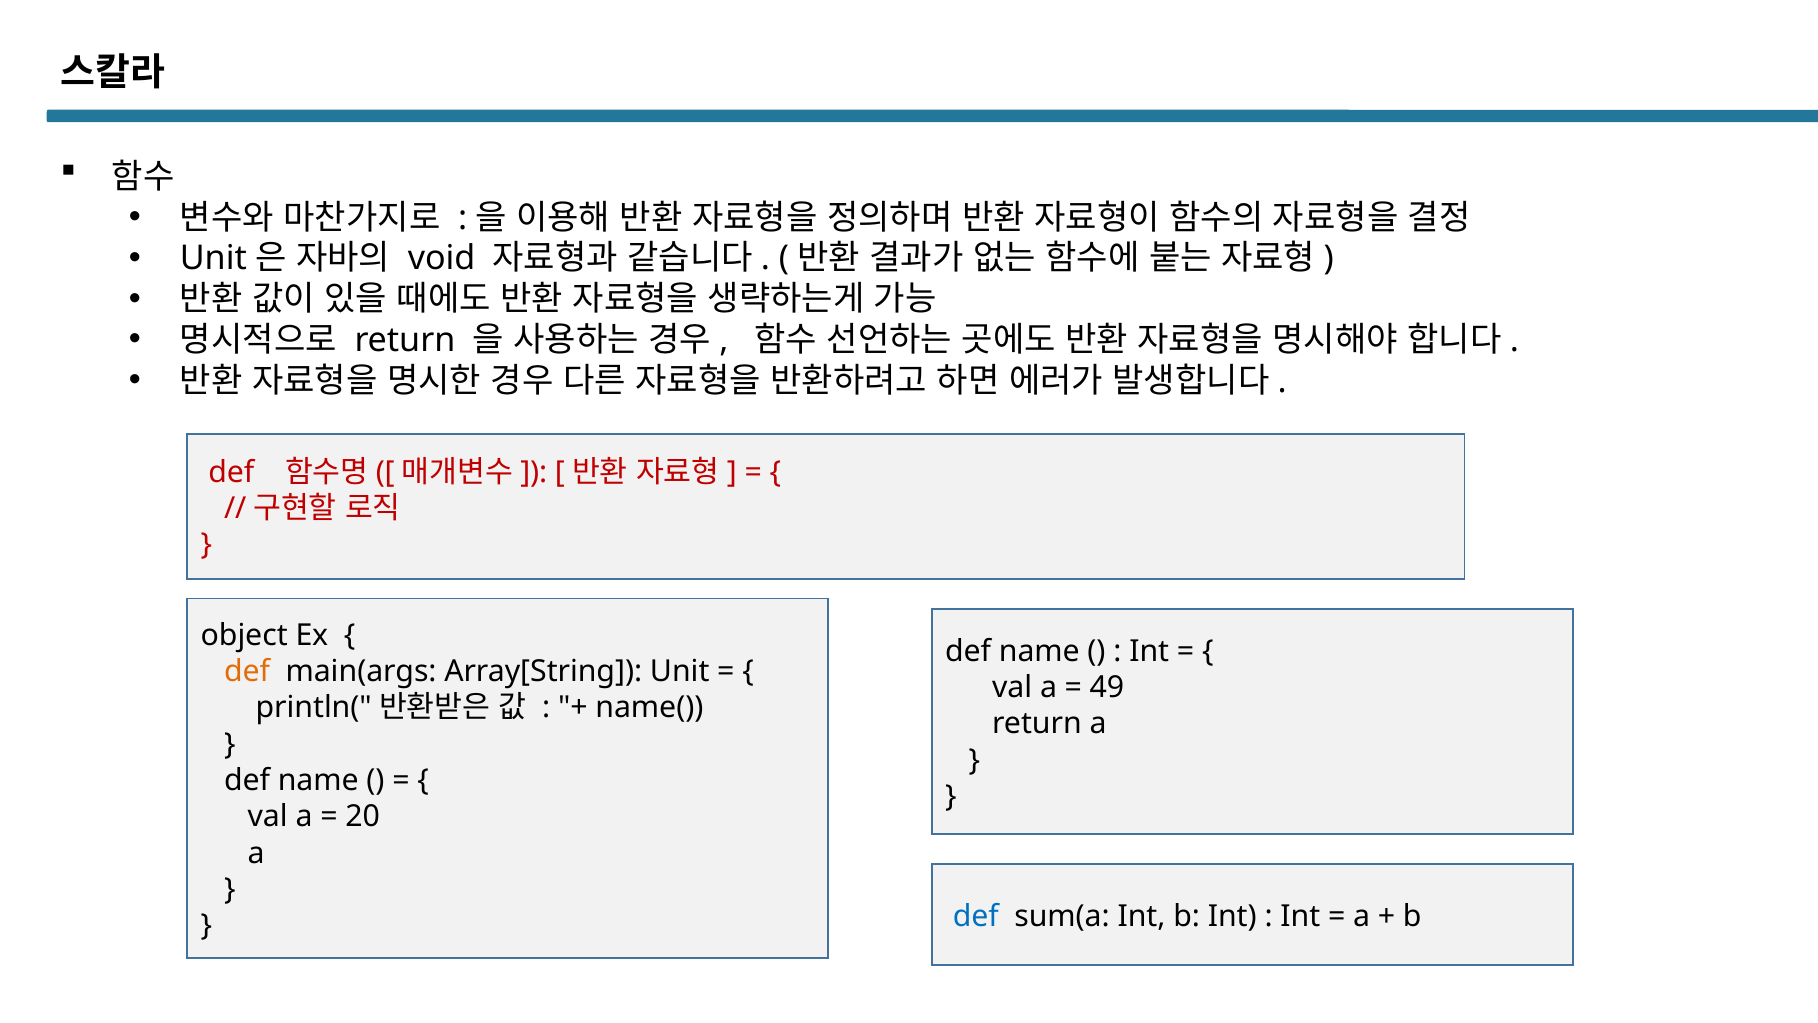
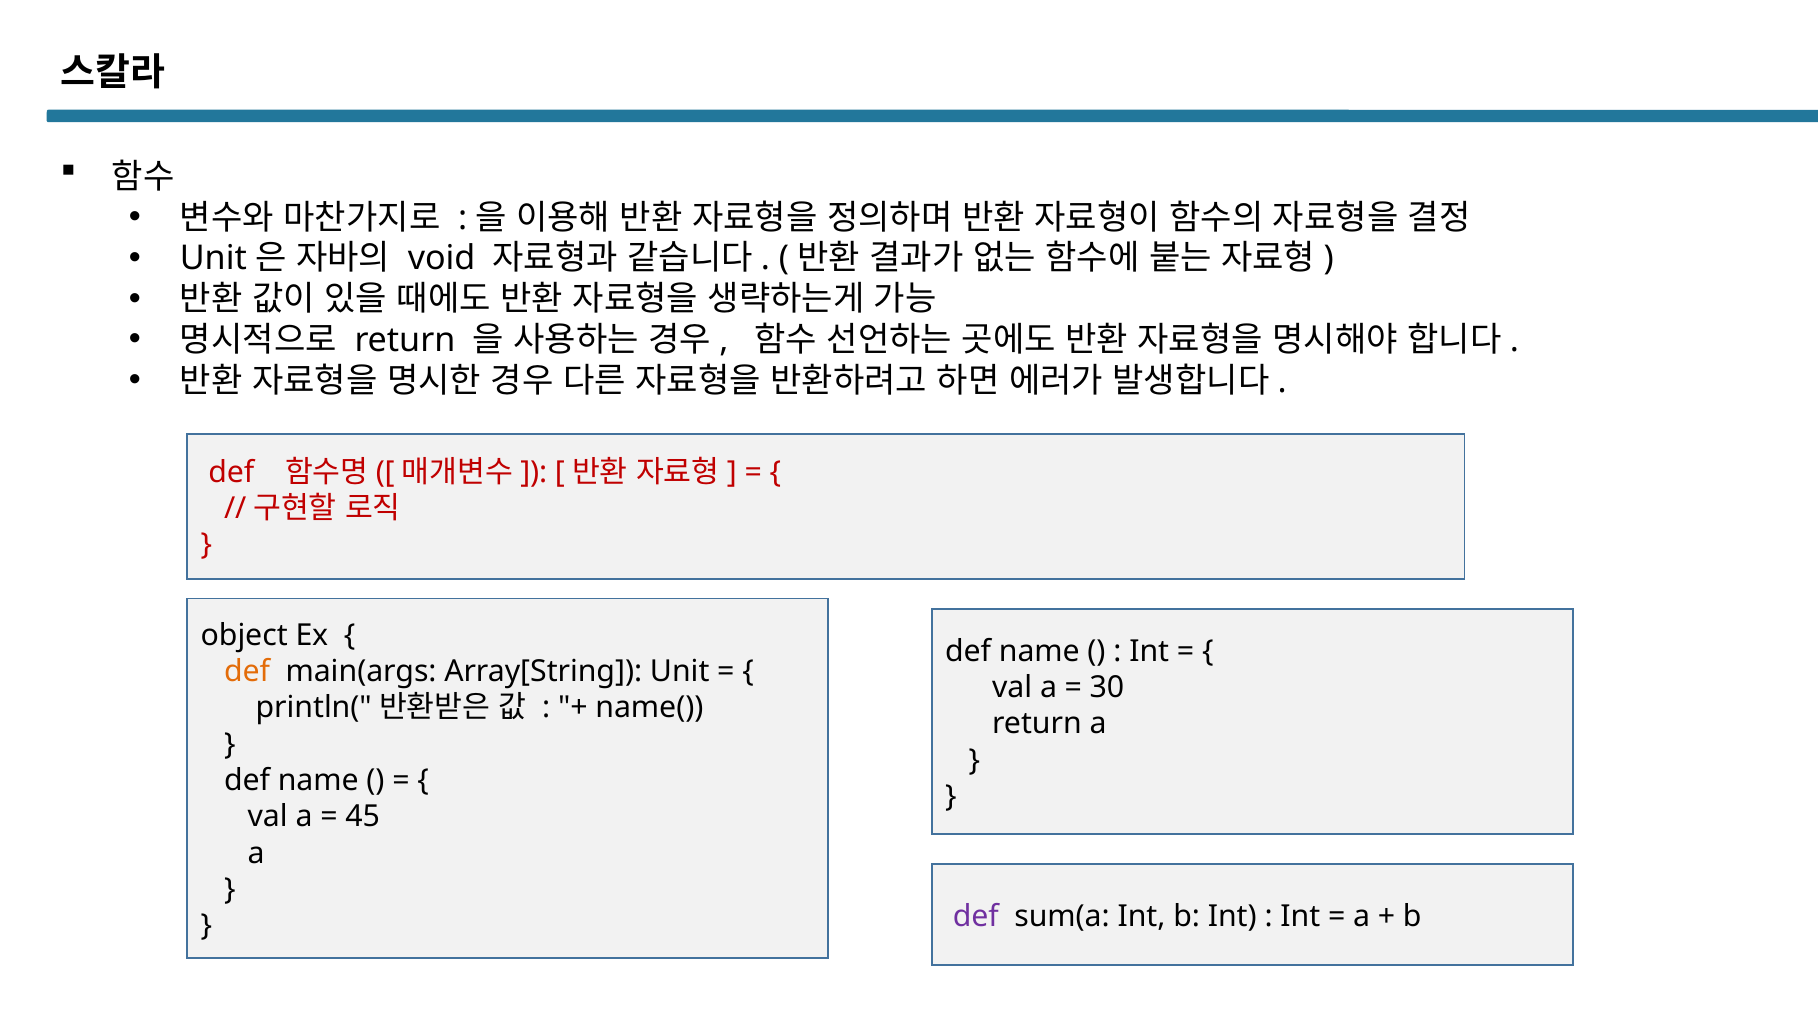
49: 49 -> 30
20: 20 -> 45
def at (976, 916) colour: blue -> purple
